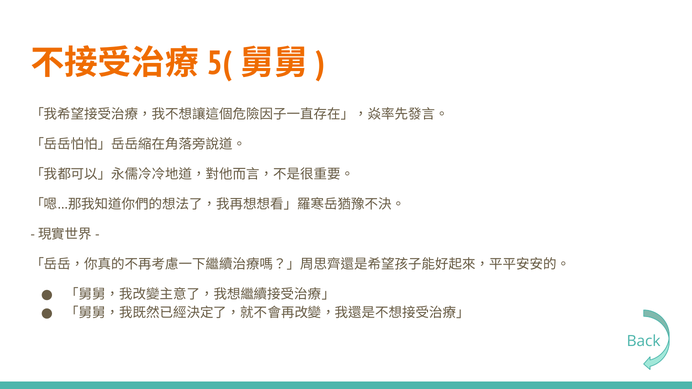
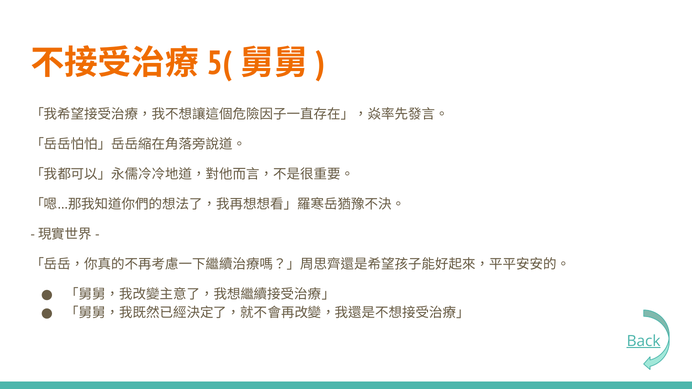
Back underline: none -> present
